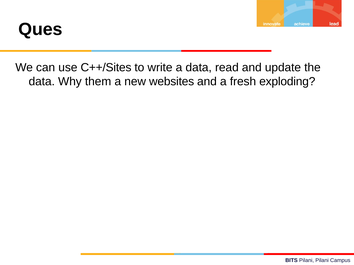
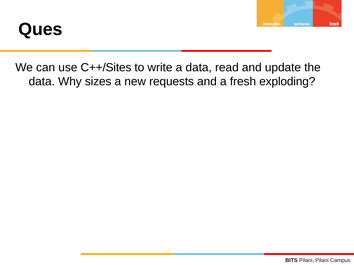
them: them -> sizes
websites: websites -> requests
